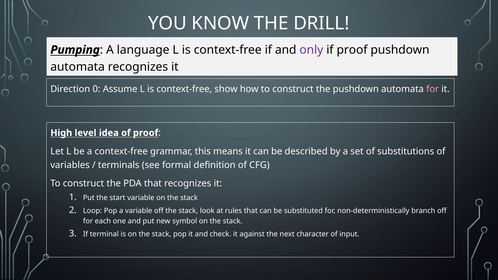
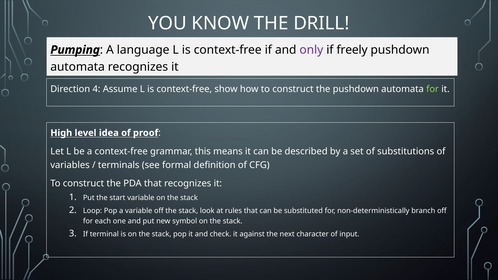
if proof: proof -> freely
0: 0 -> 4
for at (433, 89) colour: pink -> light green
